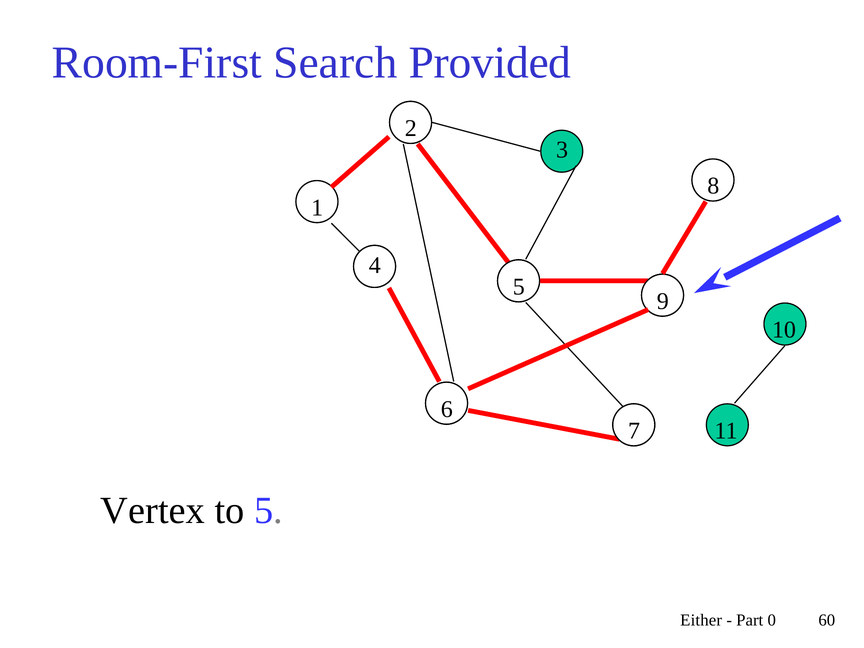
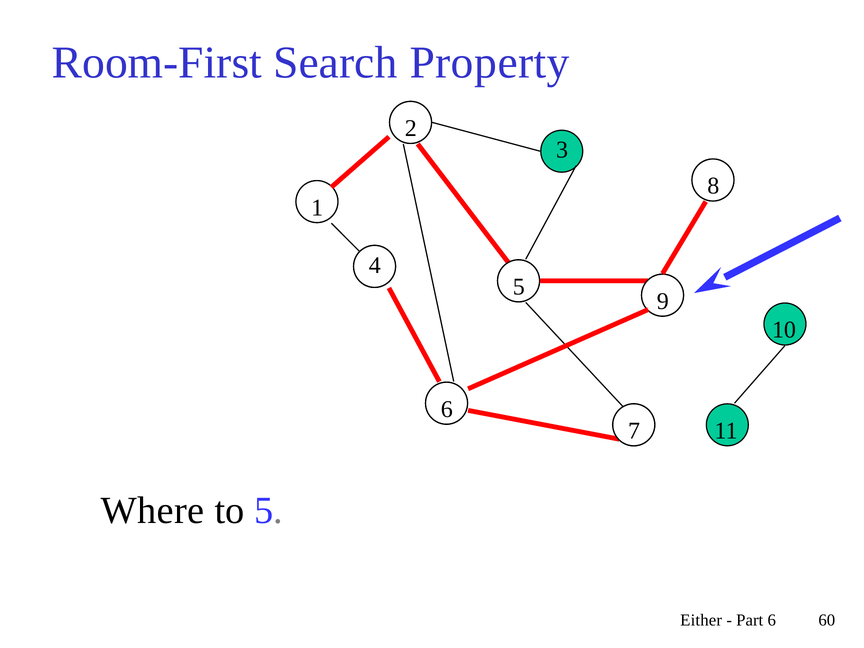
Provided: Provided -> Property
Vertex: Vertex -> Where
Part 0: 0 -> 6
